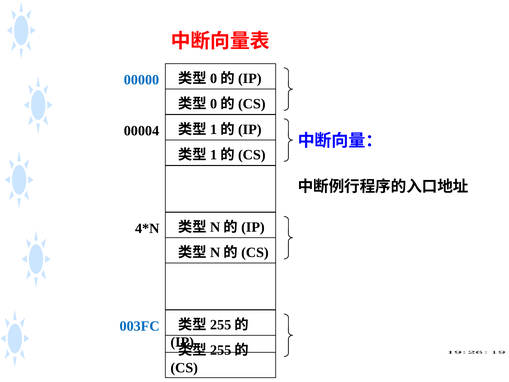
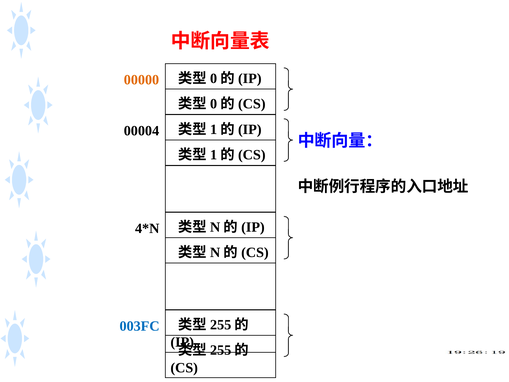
00000 colour: blue -> orange
